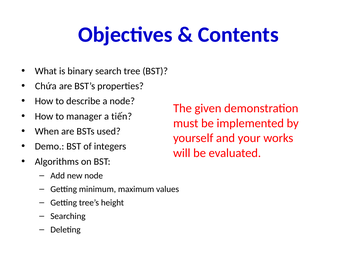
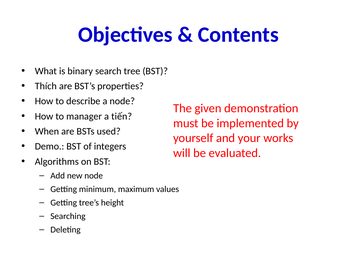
Chứa: Chứa -> Thích
